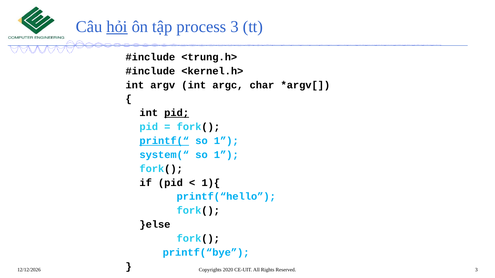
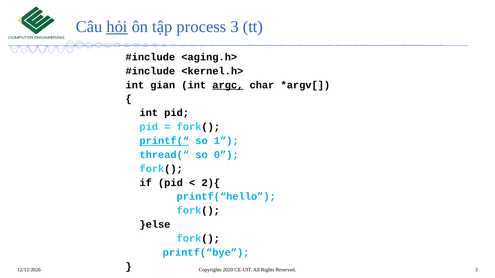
<trung.h>: <trung.h> -> <aging.h>
argv: argv -> gian
argc underline: none -> present
pid at (177, 113) underline: present -> none
system(“: system(“ -> thread(“
1 at (226, 155): 1 -> 0
1){: 1){ -> 2){
